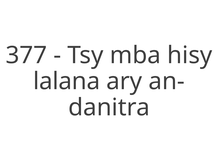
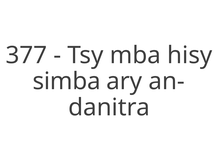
lalana: lalana -> simba
